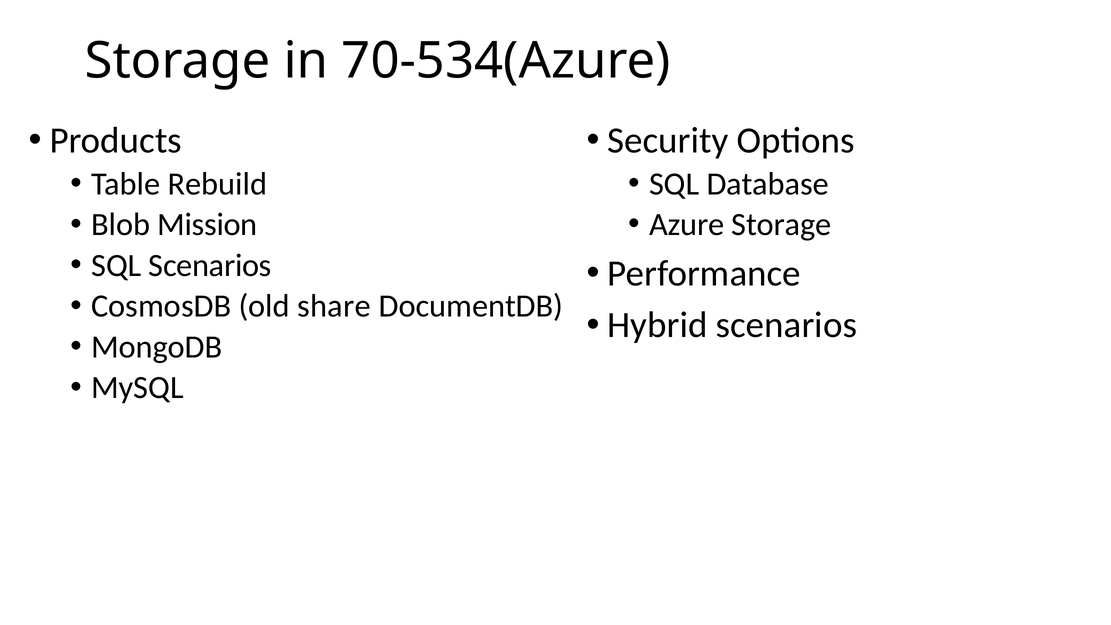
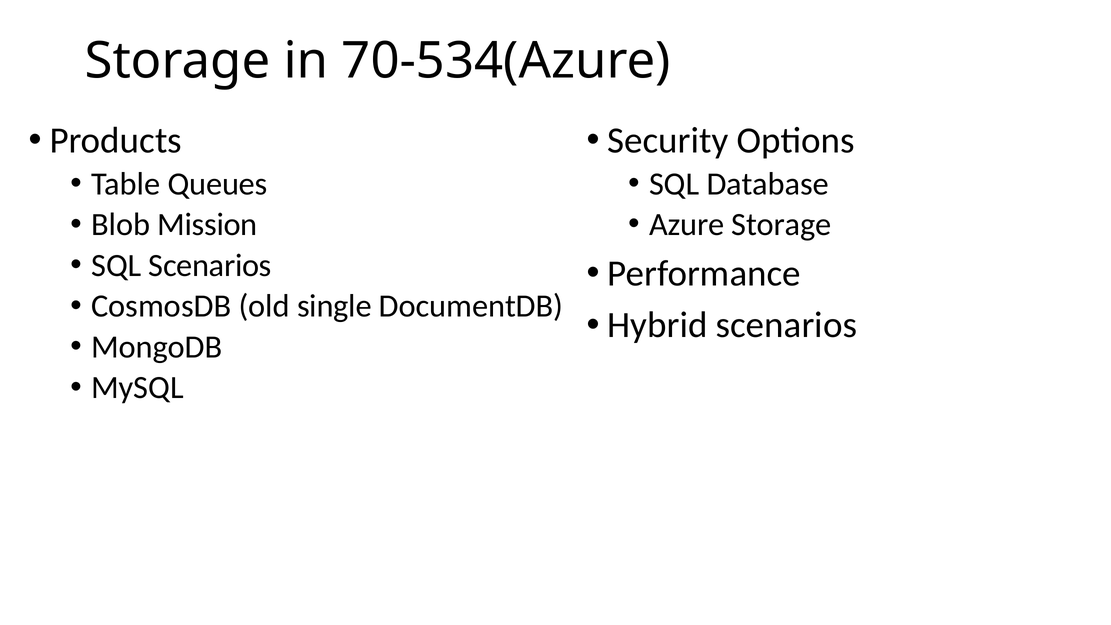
Rebuild: Rebuild -> Queues
share: share -> single
